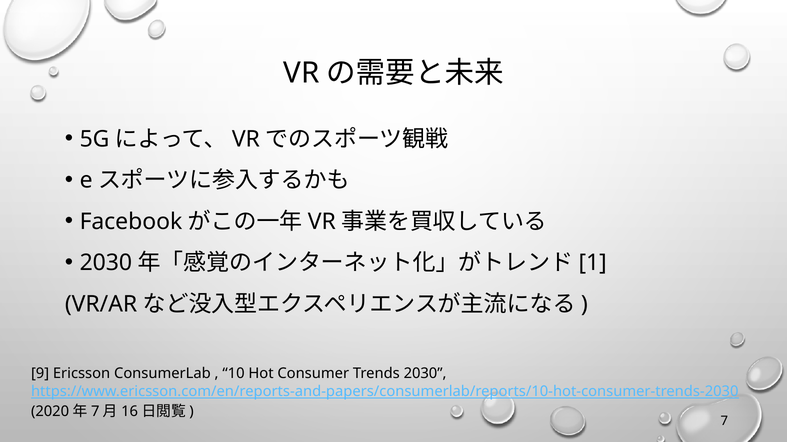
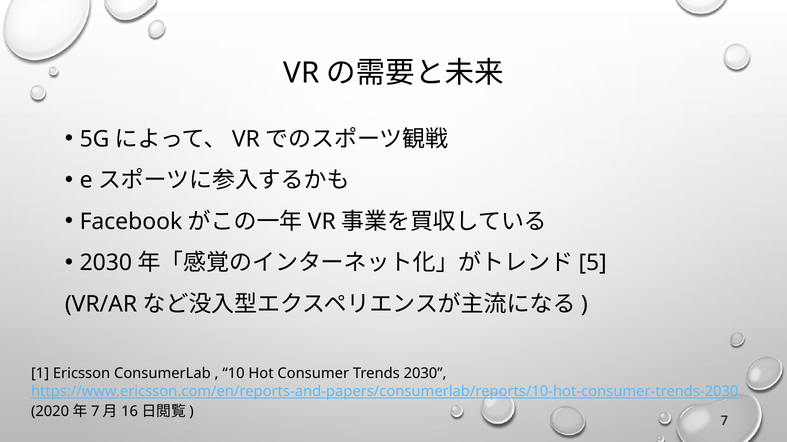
1: 1 -> 5
9: 9 -> 1
